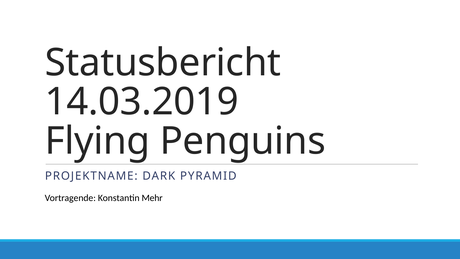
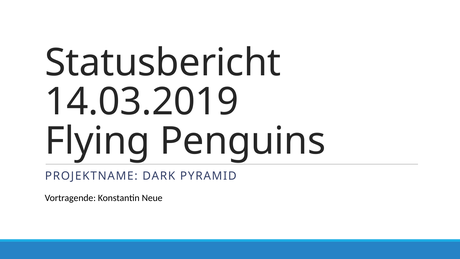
Mehr: Mehr -> Neue
